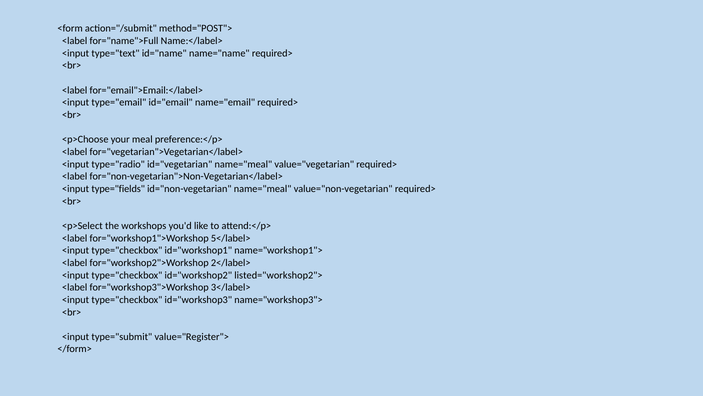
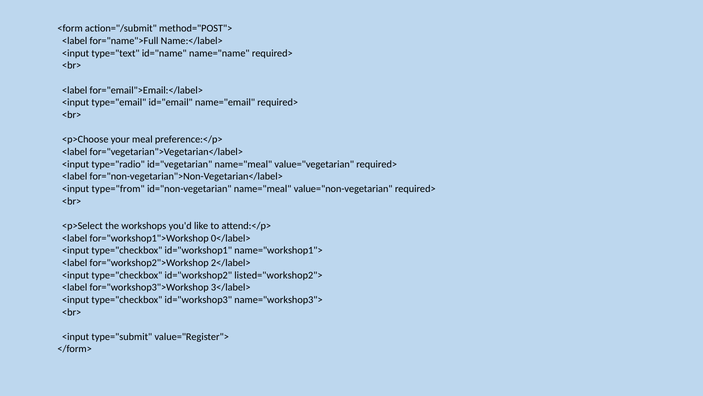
type="fields: type="fields -> type="from
5</label>: 5</label> -> 0</label>
